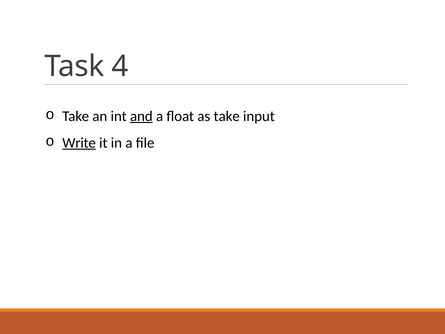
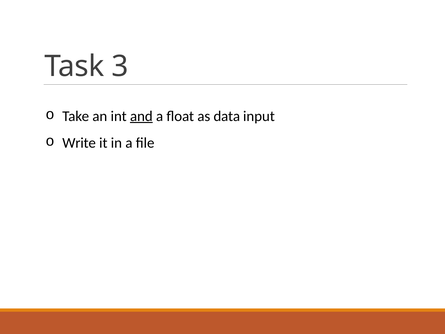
4: 4 -> 3
as take: take -> data
Write underline: present -> none
